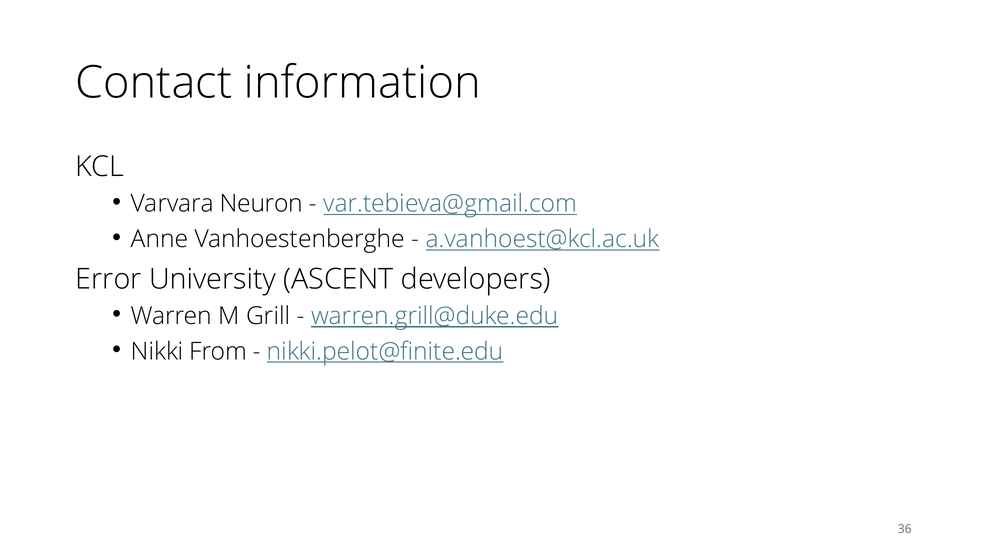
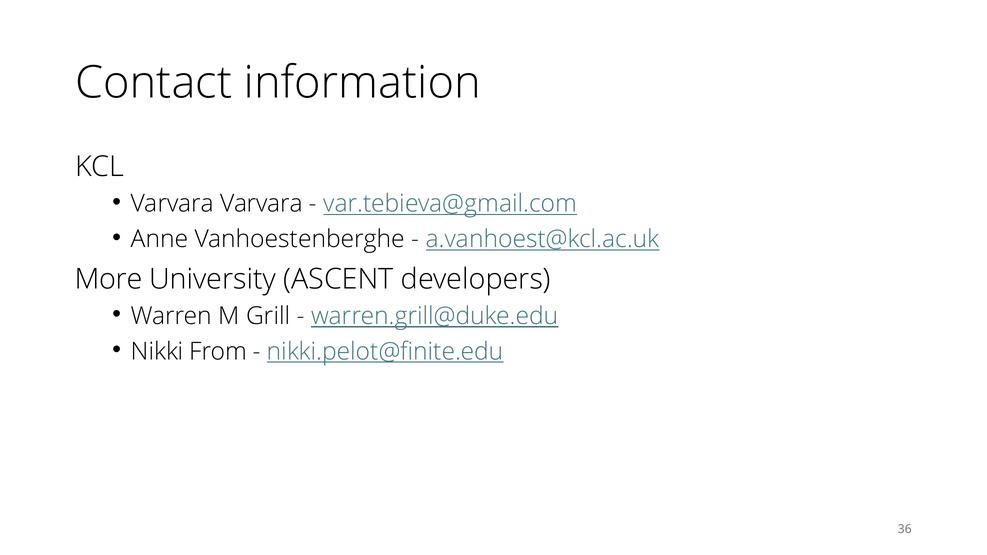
Varvara Neuron: Neuron -> Varvara
Error: Error -> More
